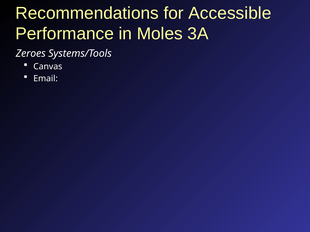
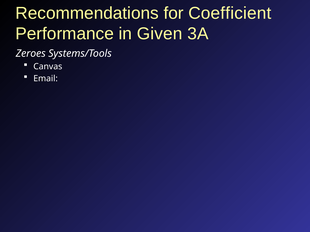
Accessible: Accessible -> Coefficient
Moles: Moles -> Given
